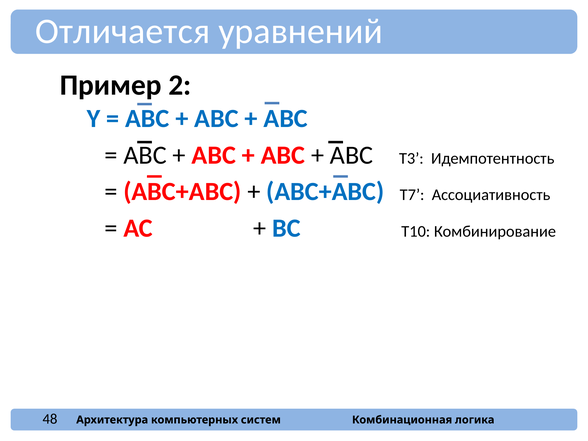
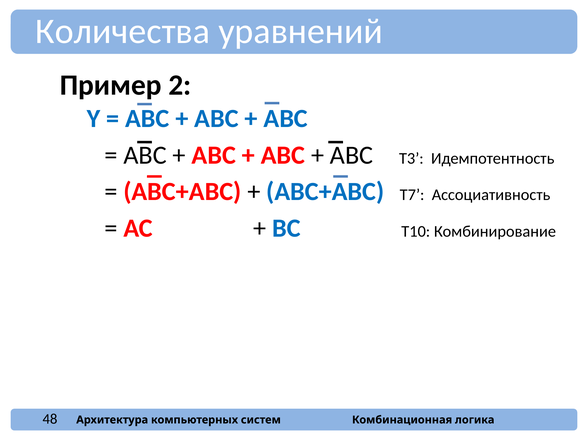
Отличается: Отличается -> Количества
